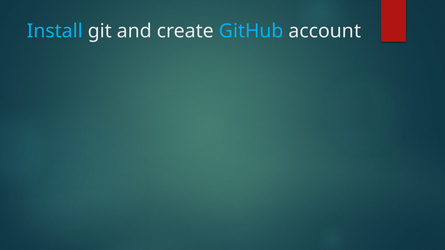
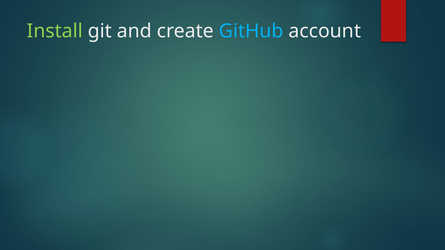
Install colour: light blue -> light green
